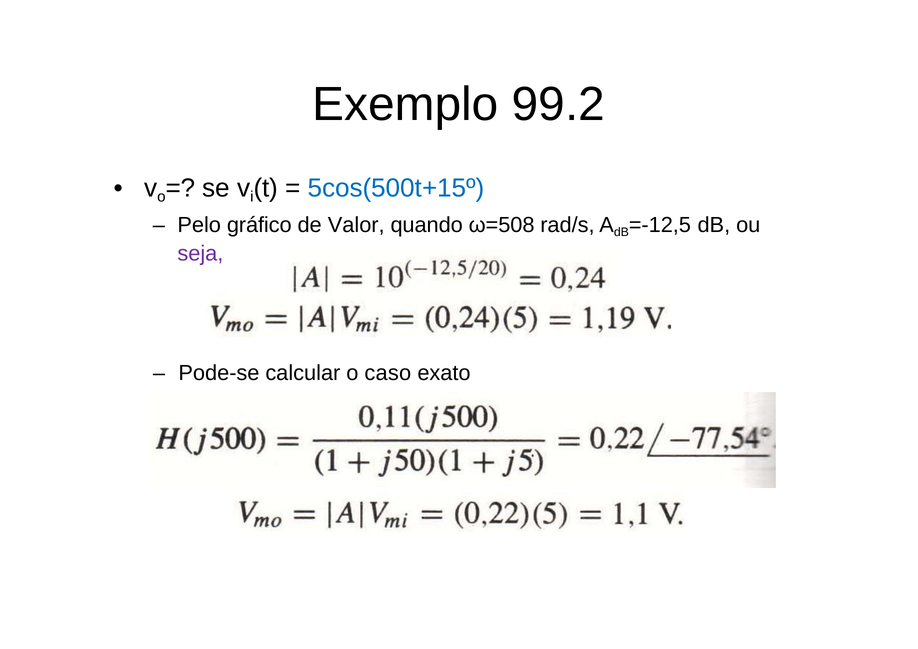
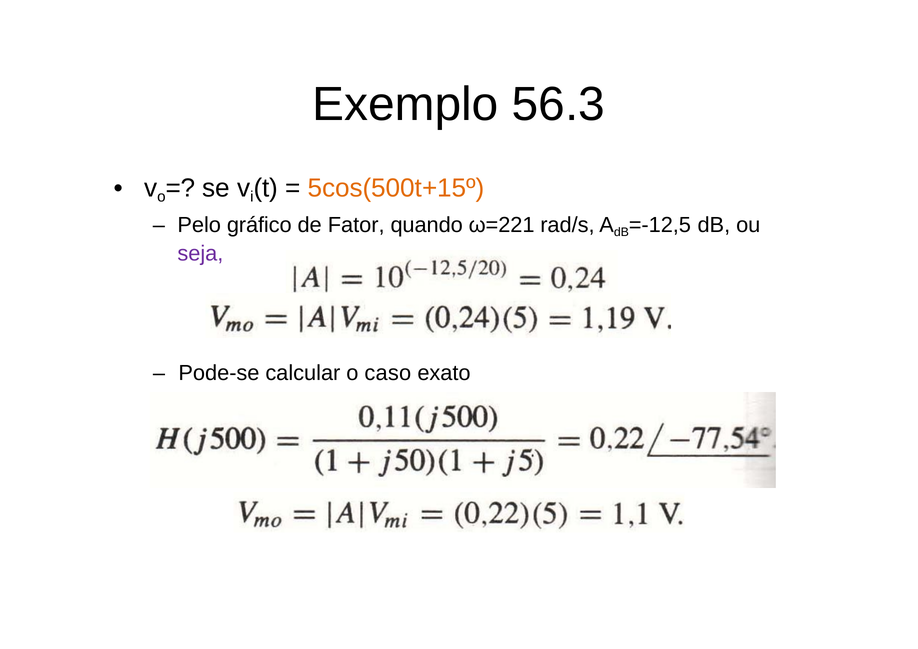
99.2: 99.2 -> 56.3
5cos(500t+15º colour: blue -> orange
Valor: Valor -> Fator
ω=508: ω=508 -> ω=221
